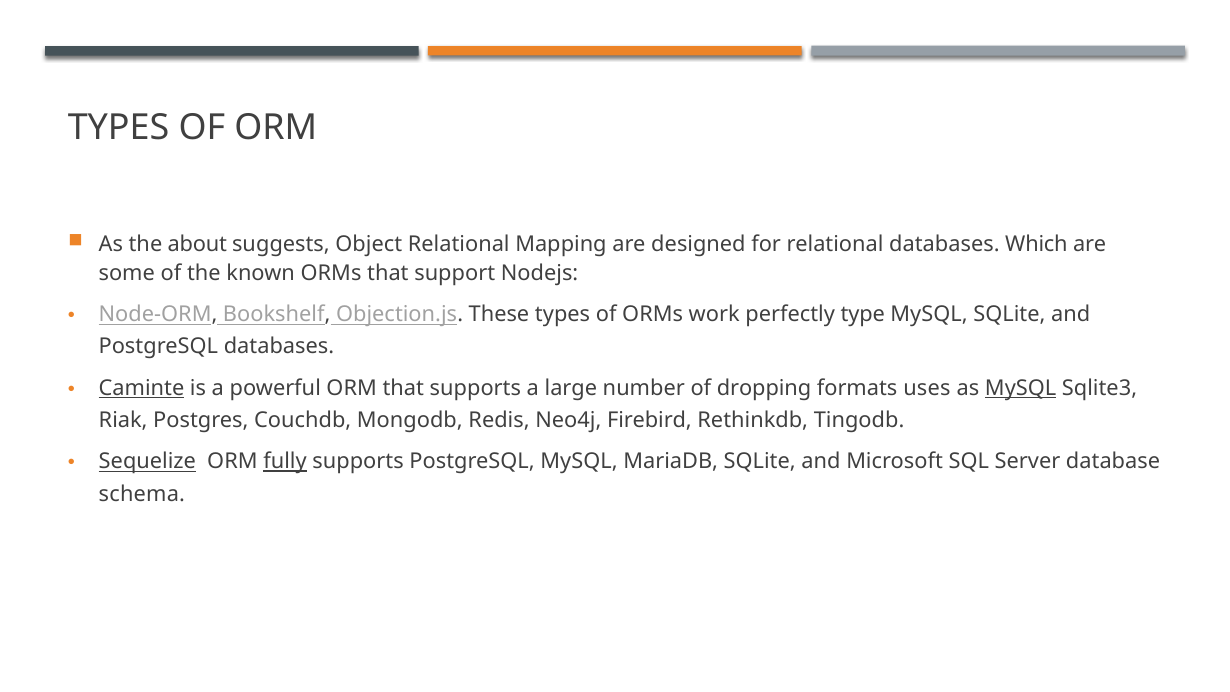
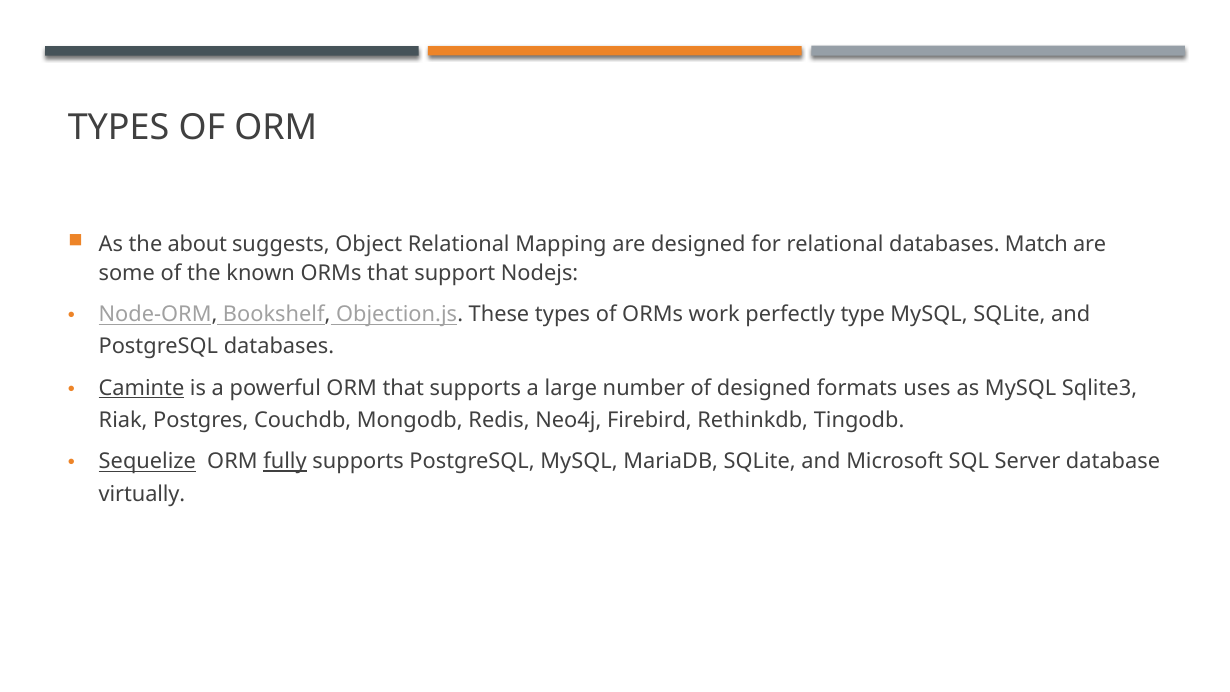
Which: Which -> Match
of dropping: dropping -> designed
MySQL at (1021, 388) underline: present -> none
schema: schema -> virtually
